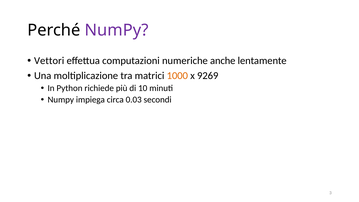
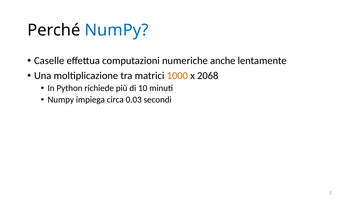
NumPy at (117, 30) colour: purple -> blue
Vettori: Vettori -> Caselle
9269: 9269 -> 2068
